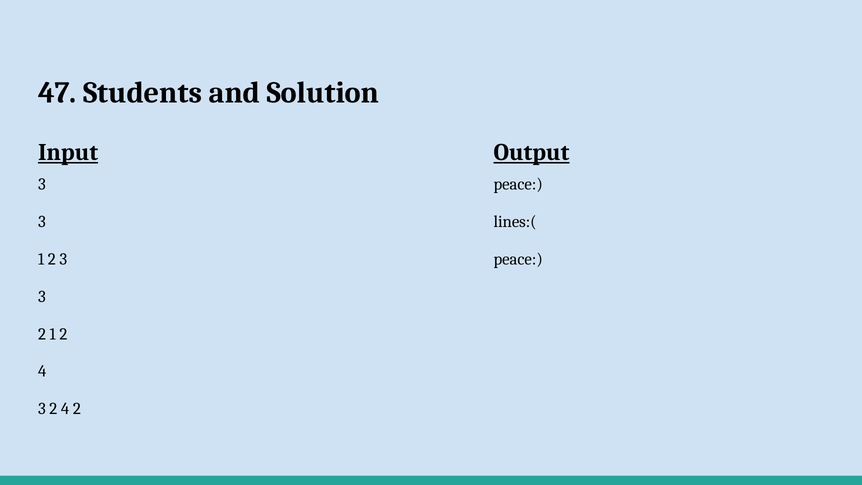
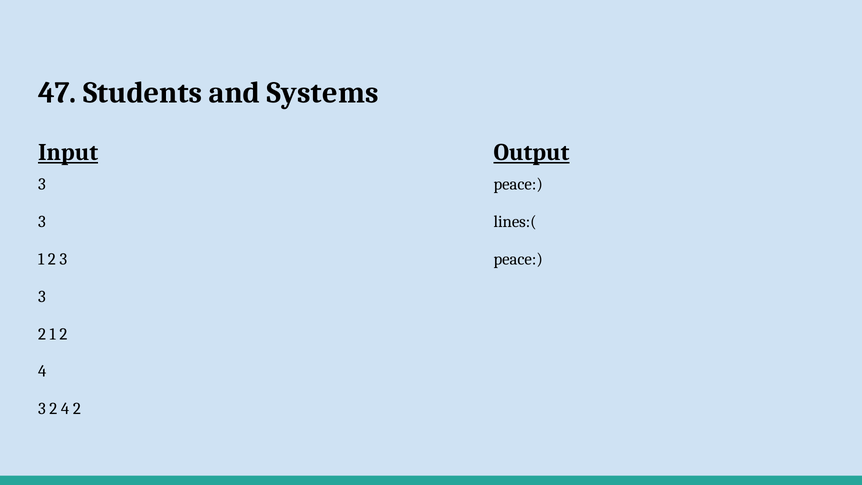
Solution: Solution -> Systems
